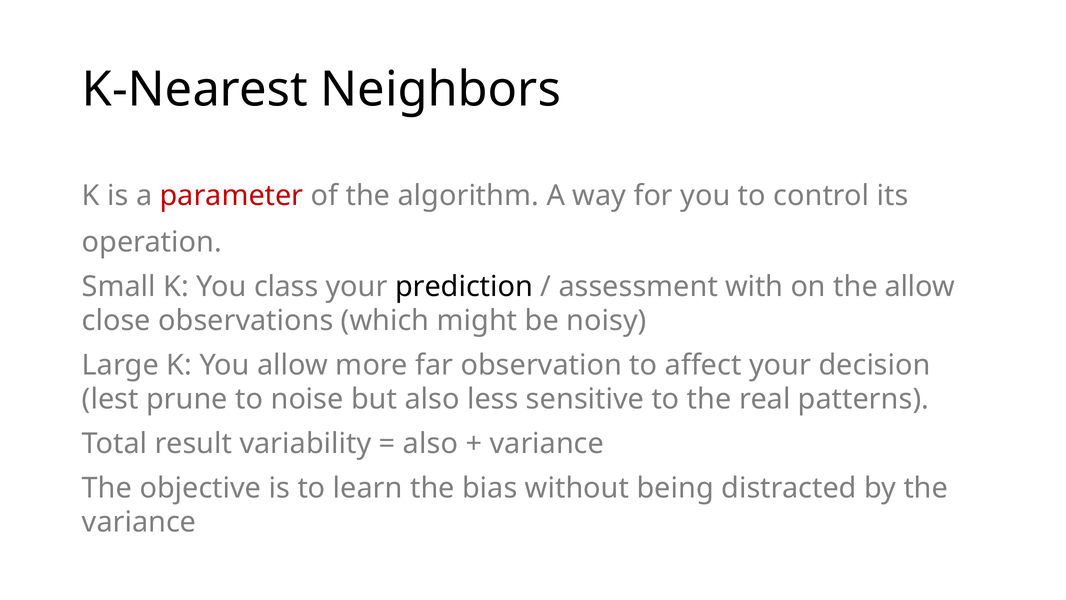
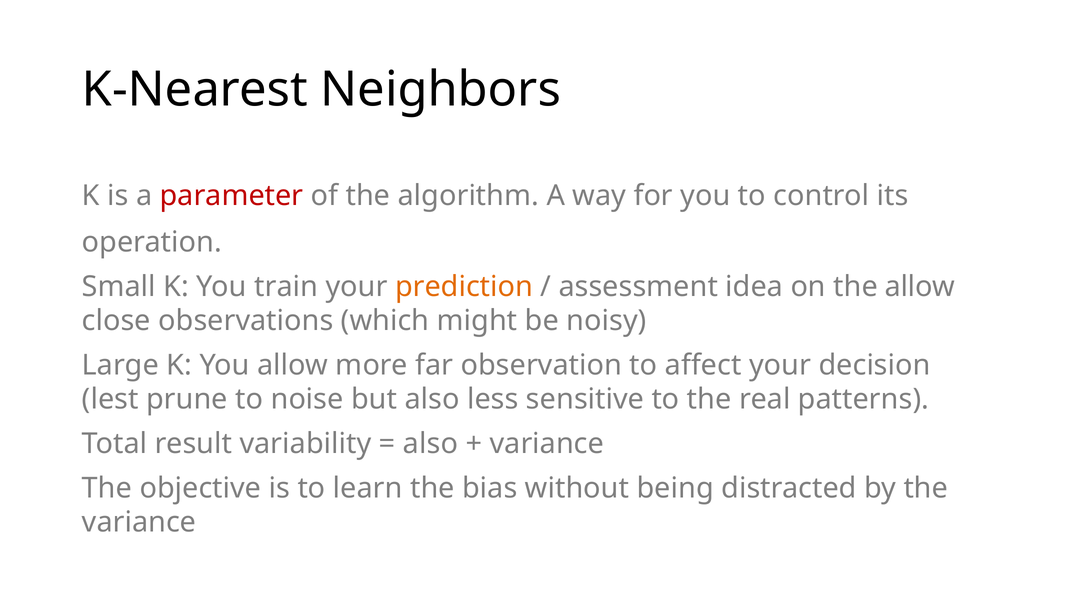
class: class -> train
prediction colour: black -> orange
with: with -> idea
